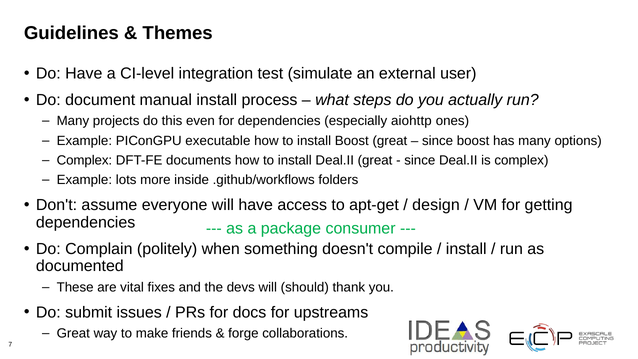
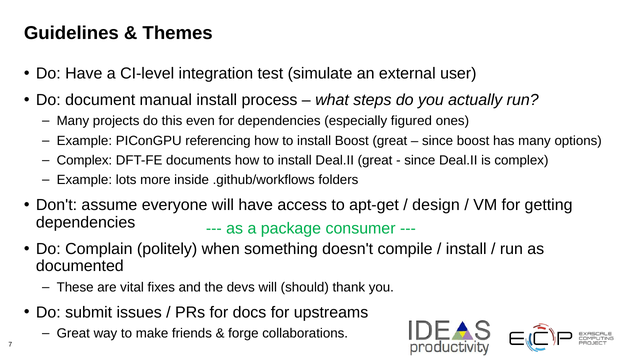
aiohttp: aiohttp -> figured
executable: executable -> referencing
